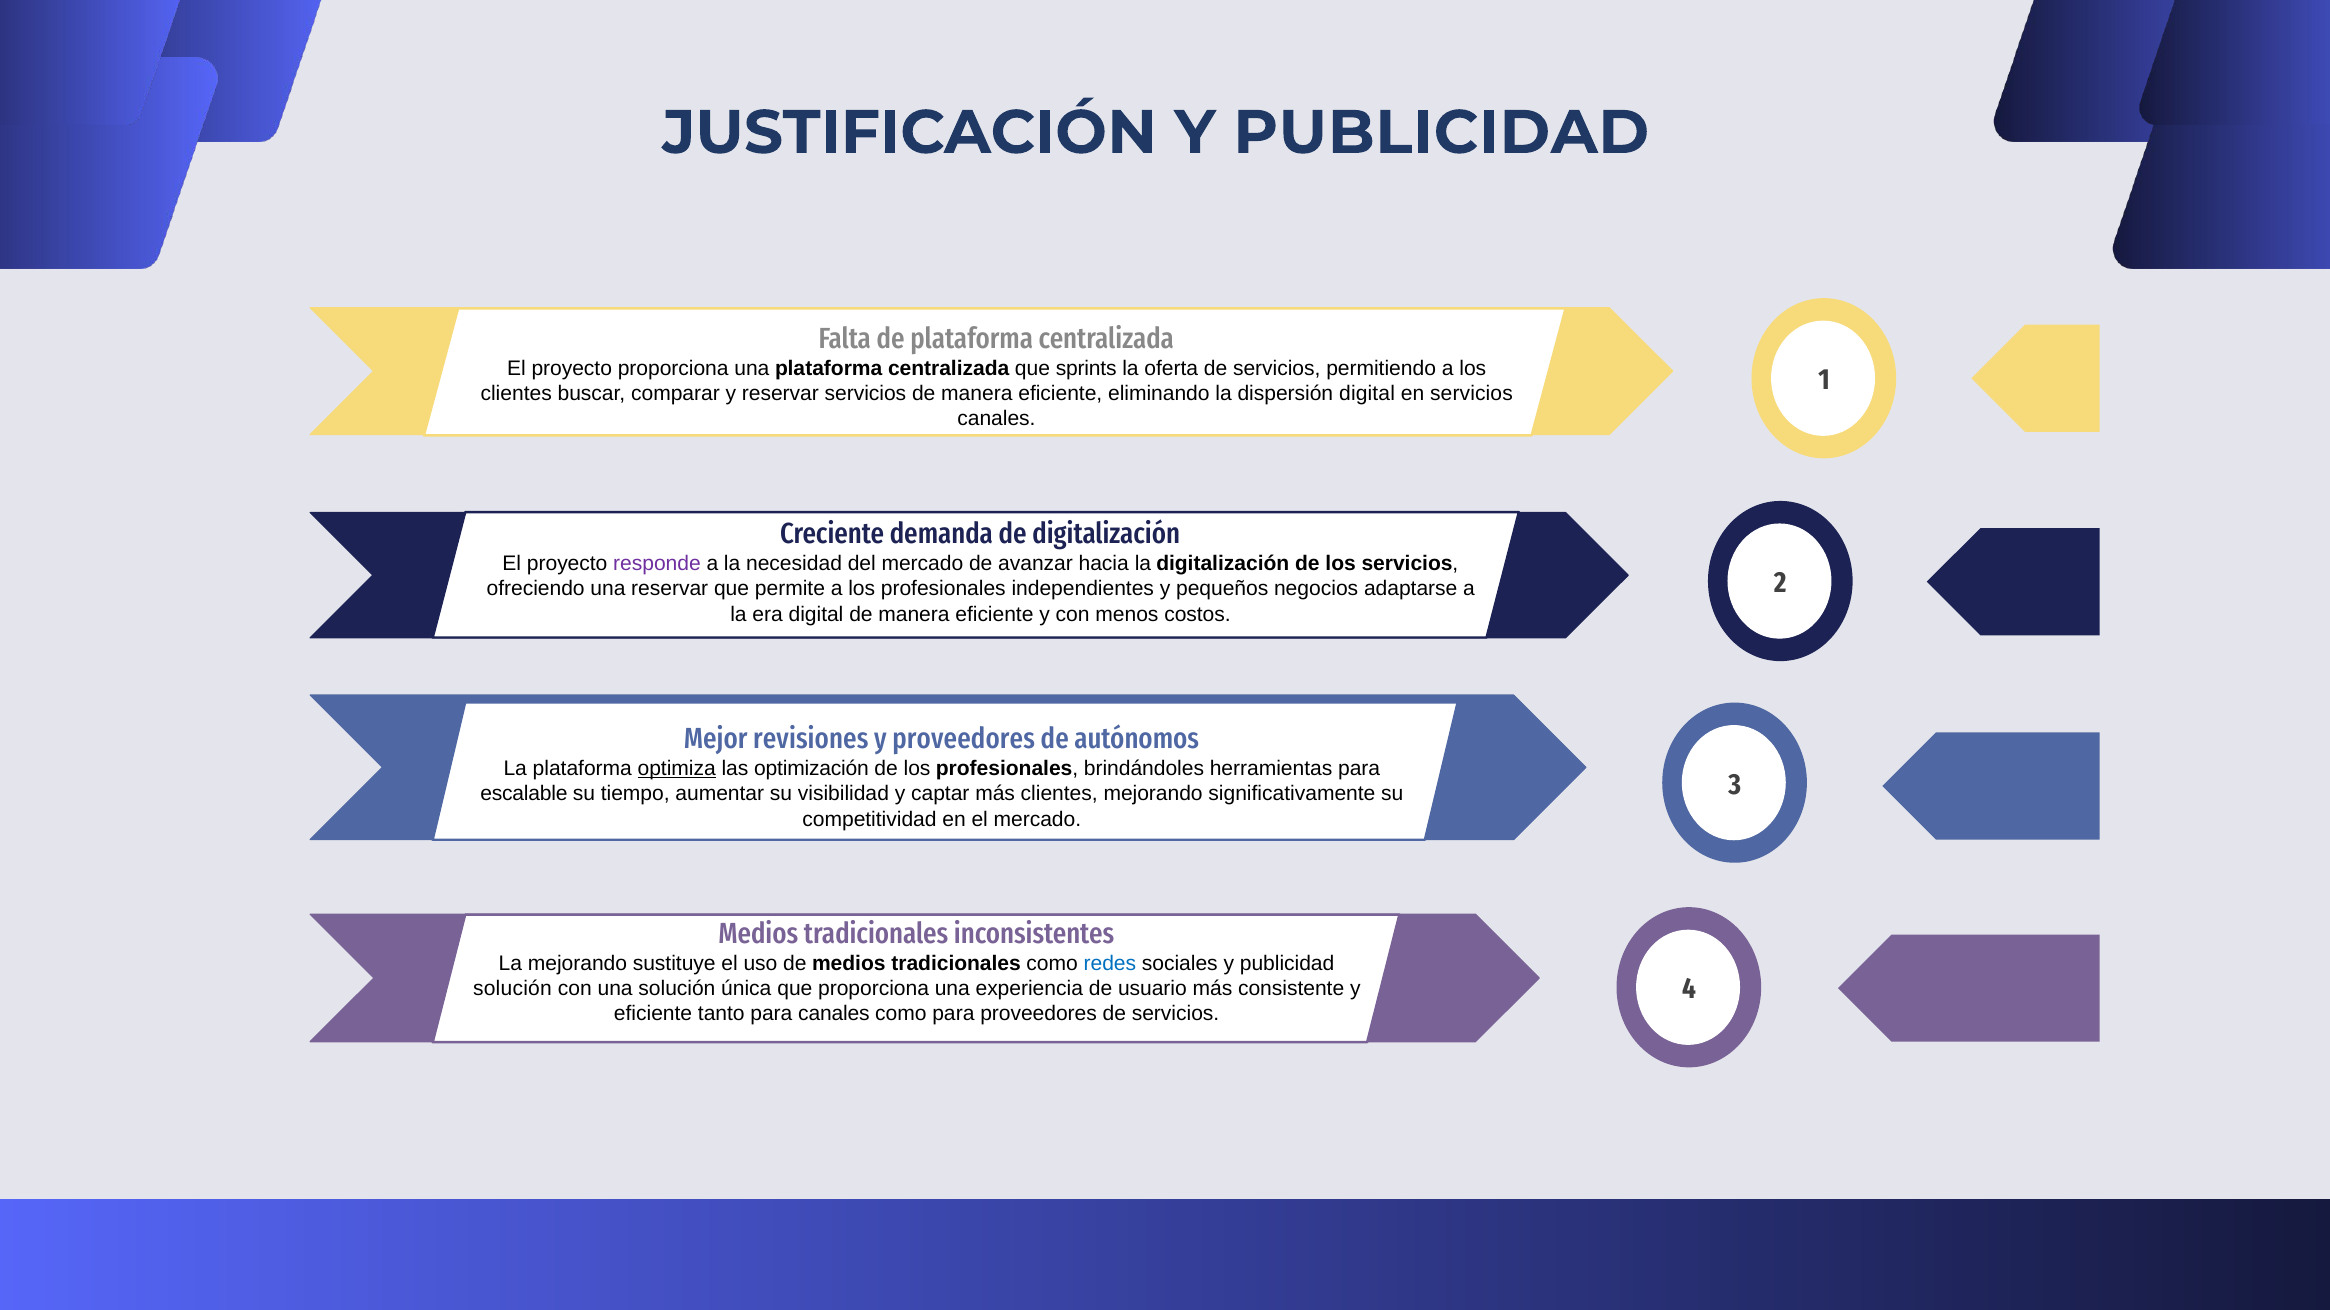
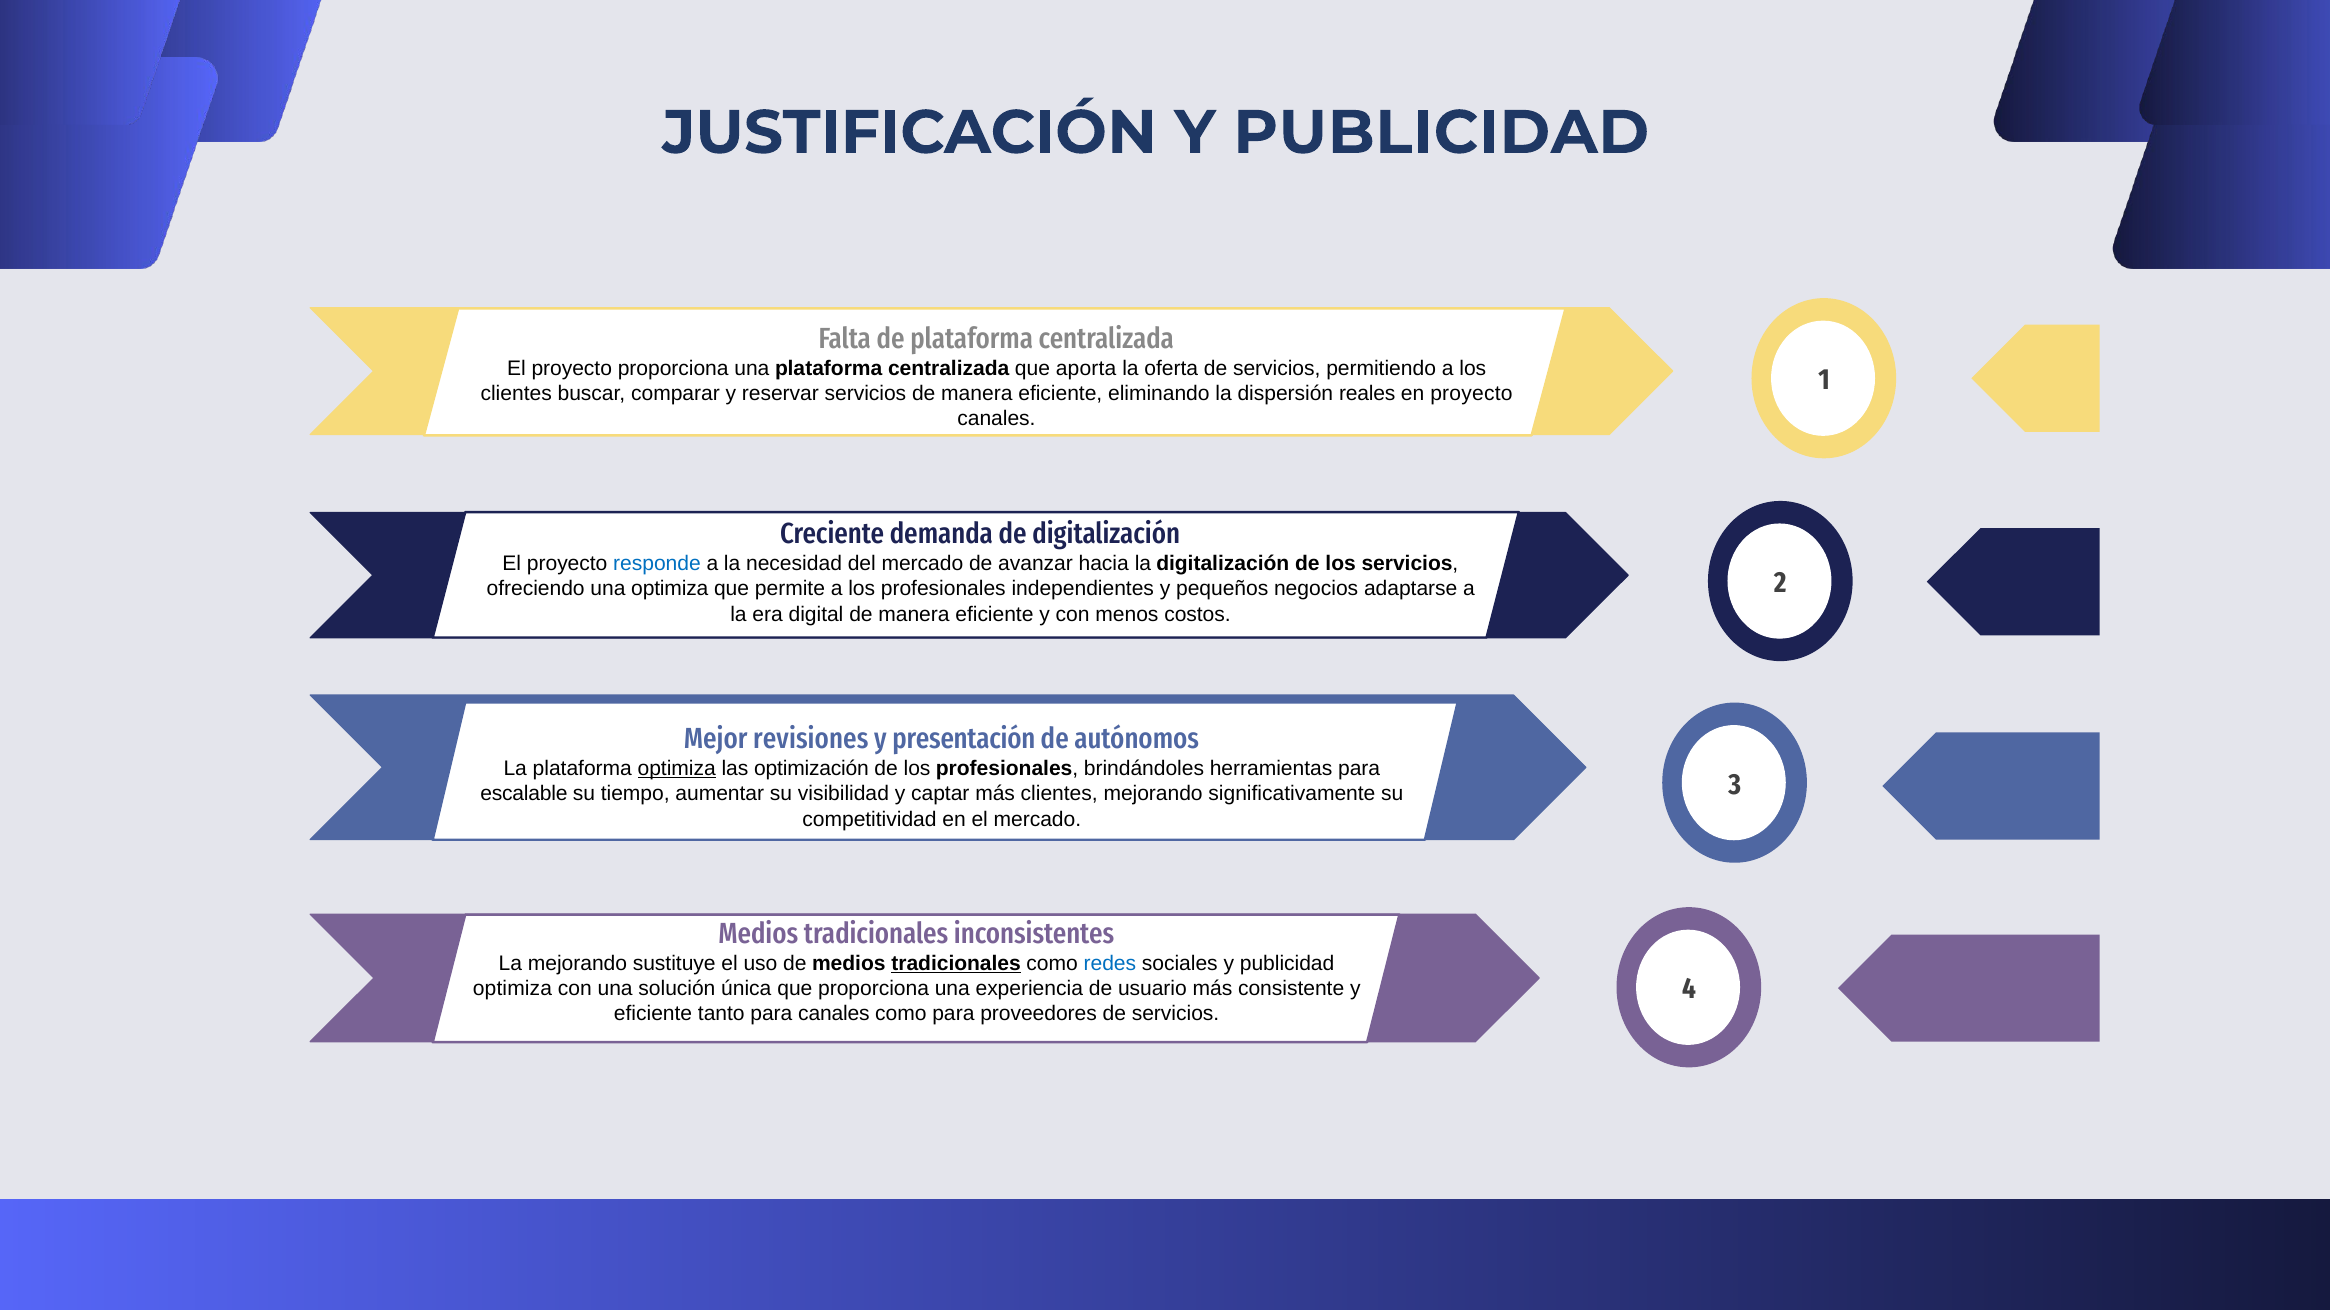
sprints: sprints -> aporta
dispersión digital: digital -> reales
en servicios: servicios -> proyecto
responde colour: purple -> blue
una reservar: reservar -> optimiza
y proveedores: proveedores -> presentación
tradicionales at (956, 964) underline: none -> present
solución at (512, 989): solución -> optimiza
